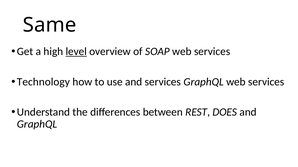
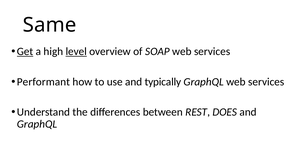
Get underline: none -> present
Technology: Technology -> Performant
and services: services -> typically
